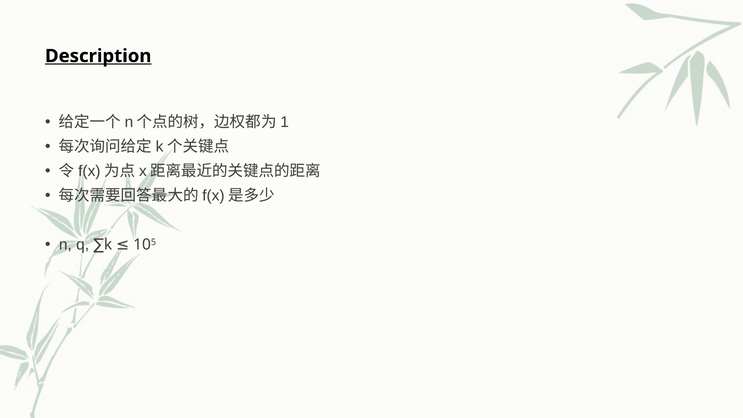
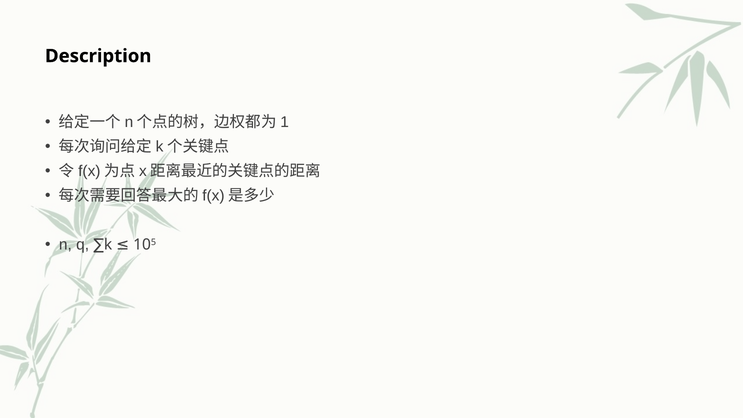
Description underline: present -> none
